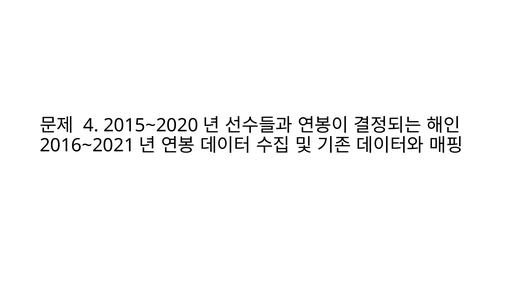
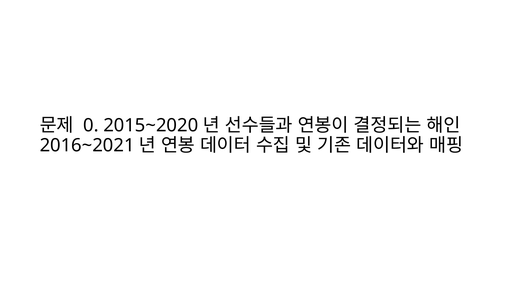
4: 4 -> 0
